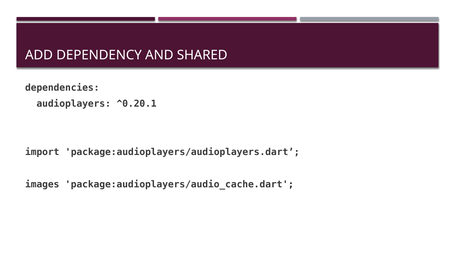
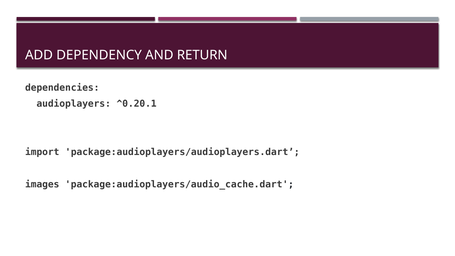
SHARED: SHARED -> RETURN
